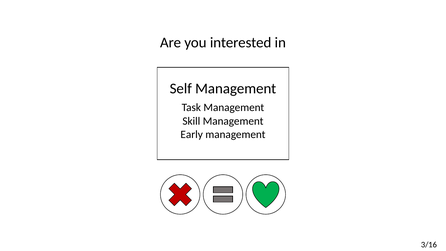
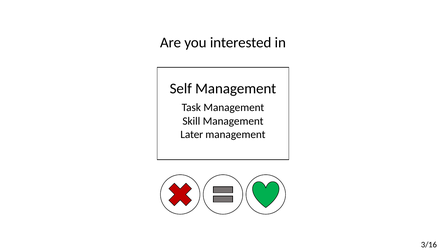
Early: Early -> Later
